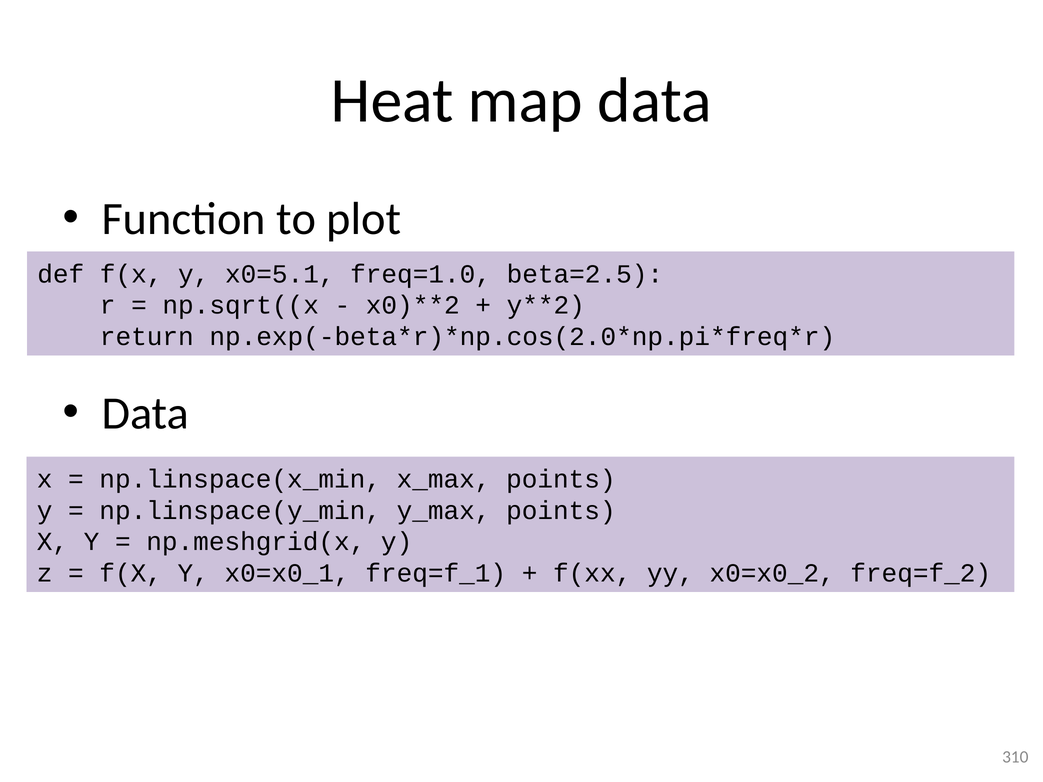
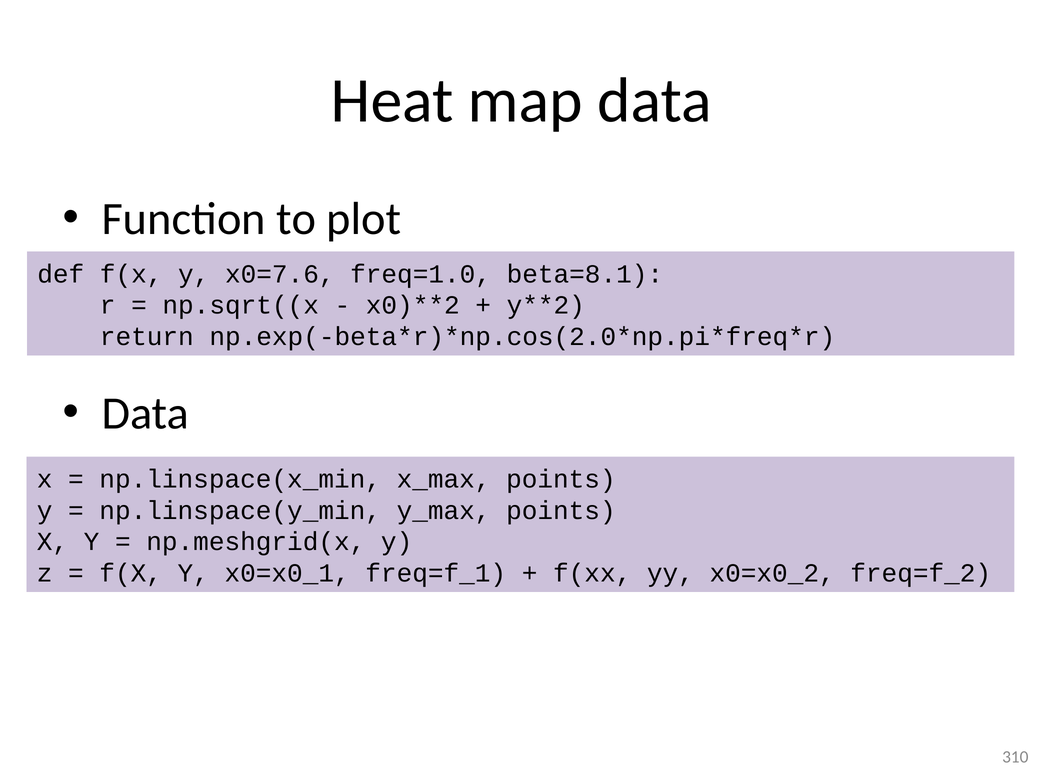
x0=5.1: x0=5.1 -> x0=7.6
beta=2.5: beta=2.5 -> beta=8.1
